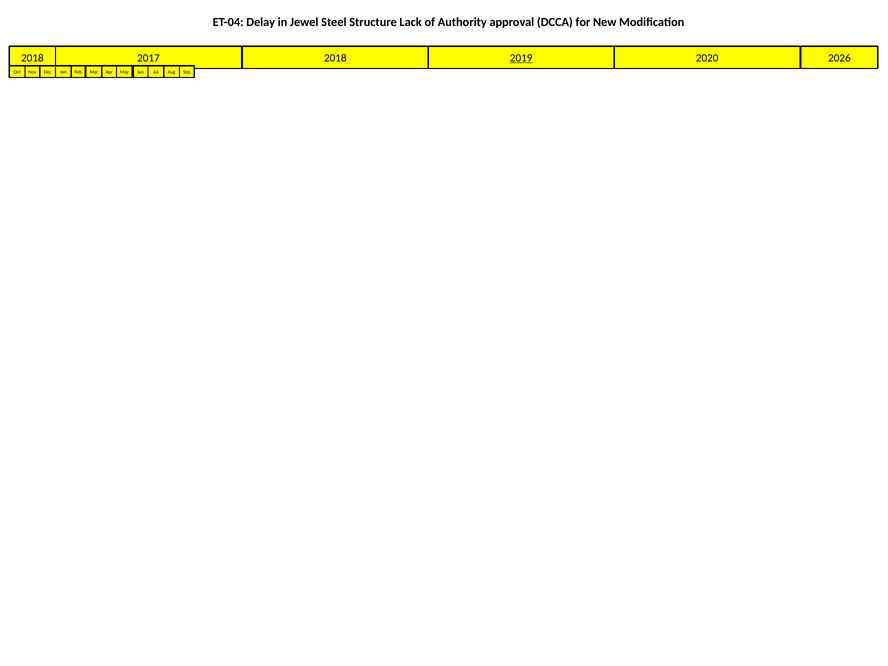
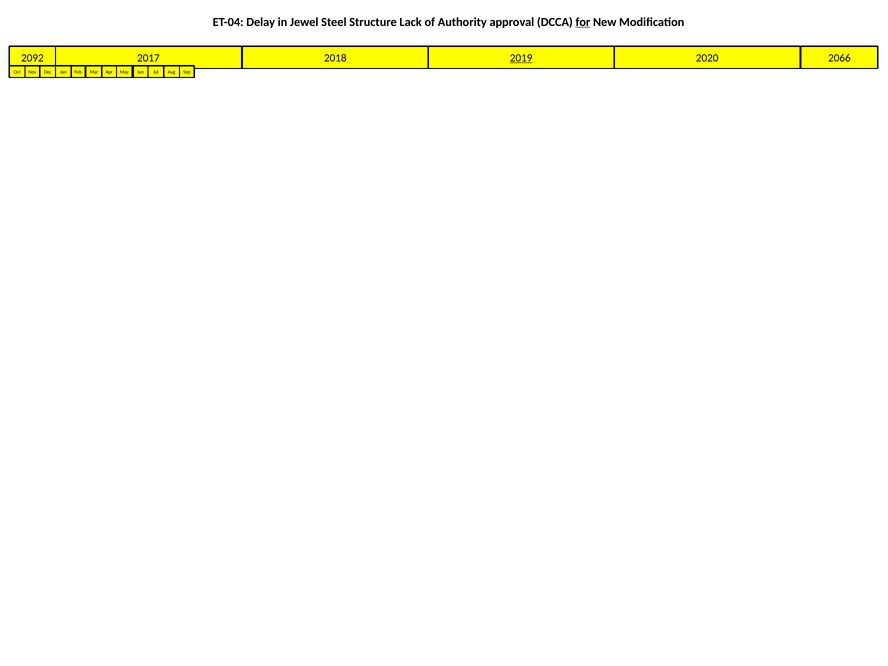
for underline: none -> present
2018 at (32, 58): 2018 -> 2092
2026: 2026 -> 2066
